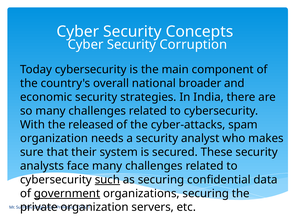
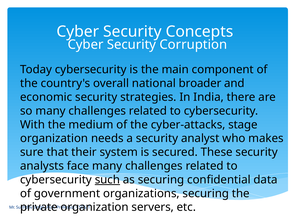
released: released -> medium
spam: spam -> stage
government underline: present -> none
